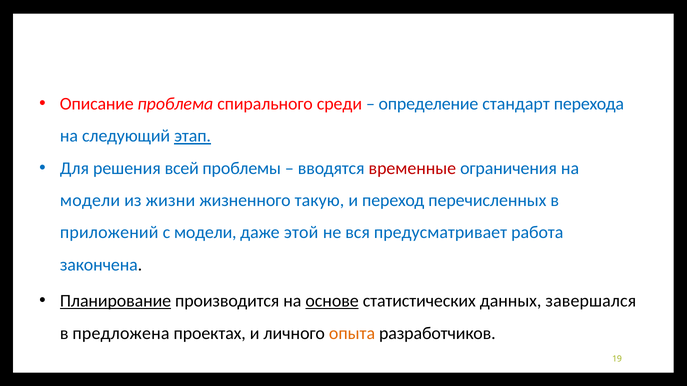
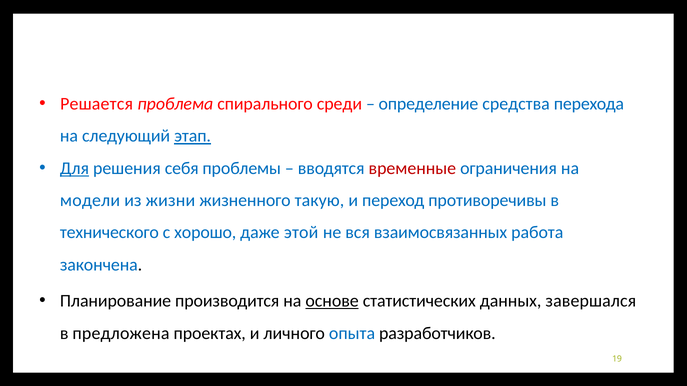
Описание: Описание -> Решается
стандарт: стандарт -> средства
Для underline: none -> present
всей: всей -> себя
перечисленных: перечисленных -> противоречивы
приложений: приложений -> технического
с модели: модели -> хорошо
предусматривает: предусматривает -> взаимосвязанных
Планирование underline: present -> none
опыта colour: orange -> blue
